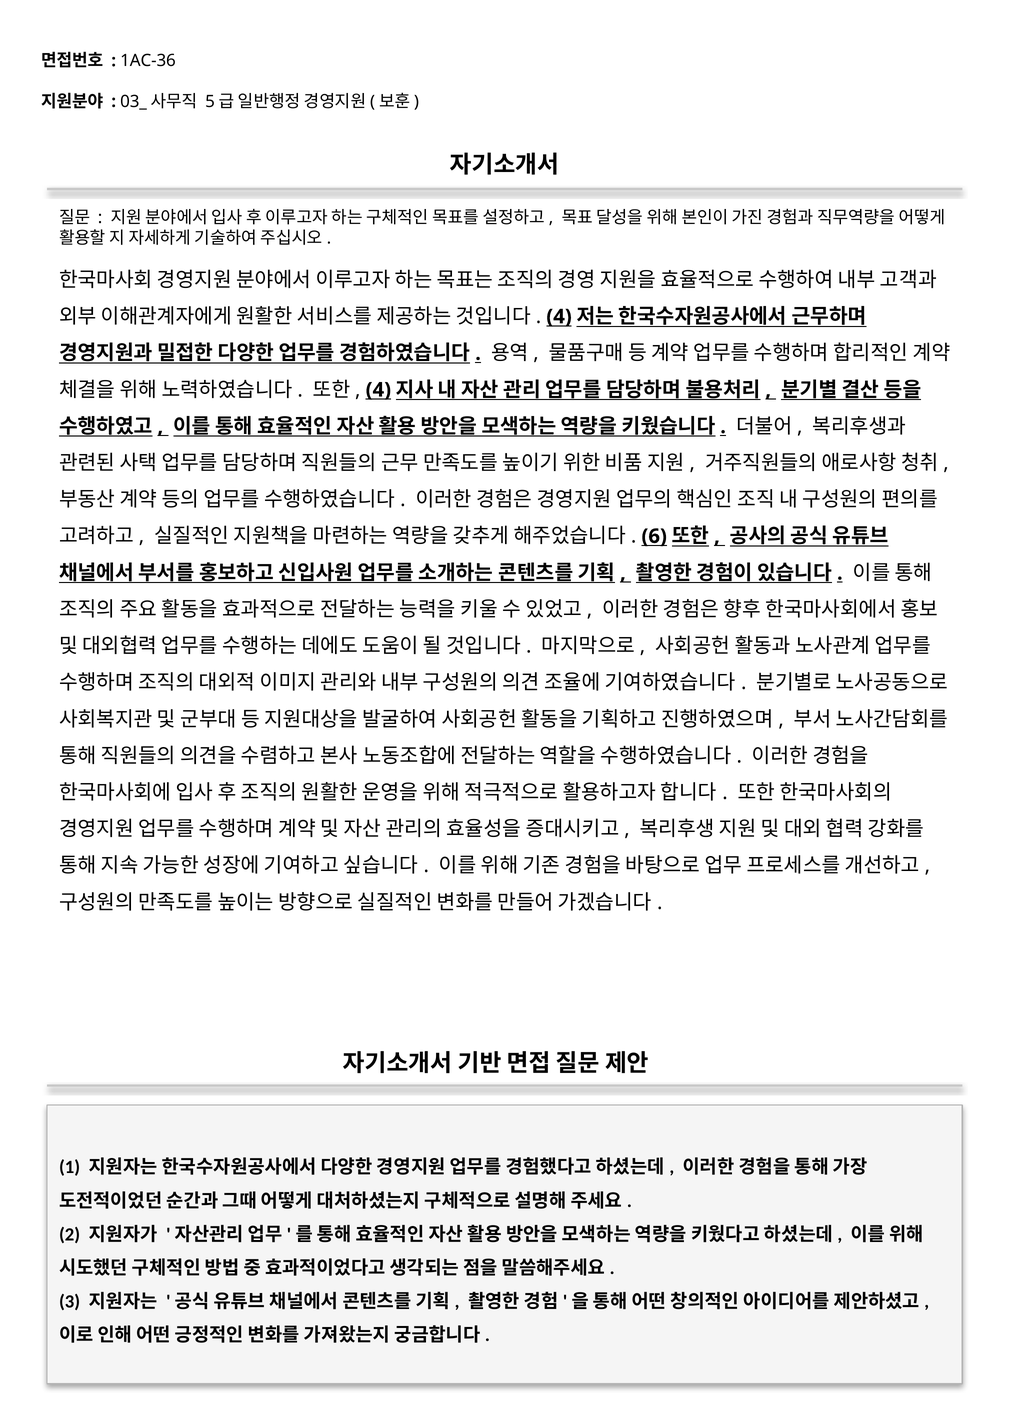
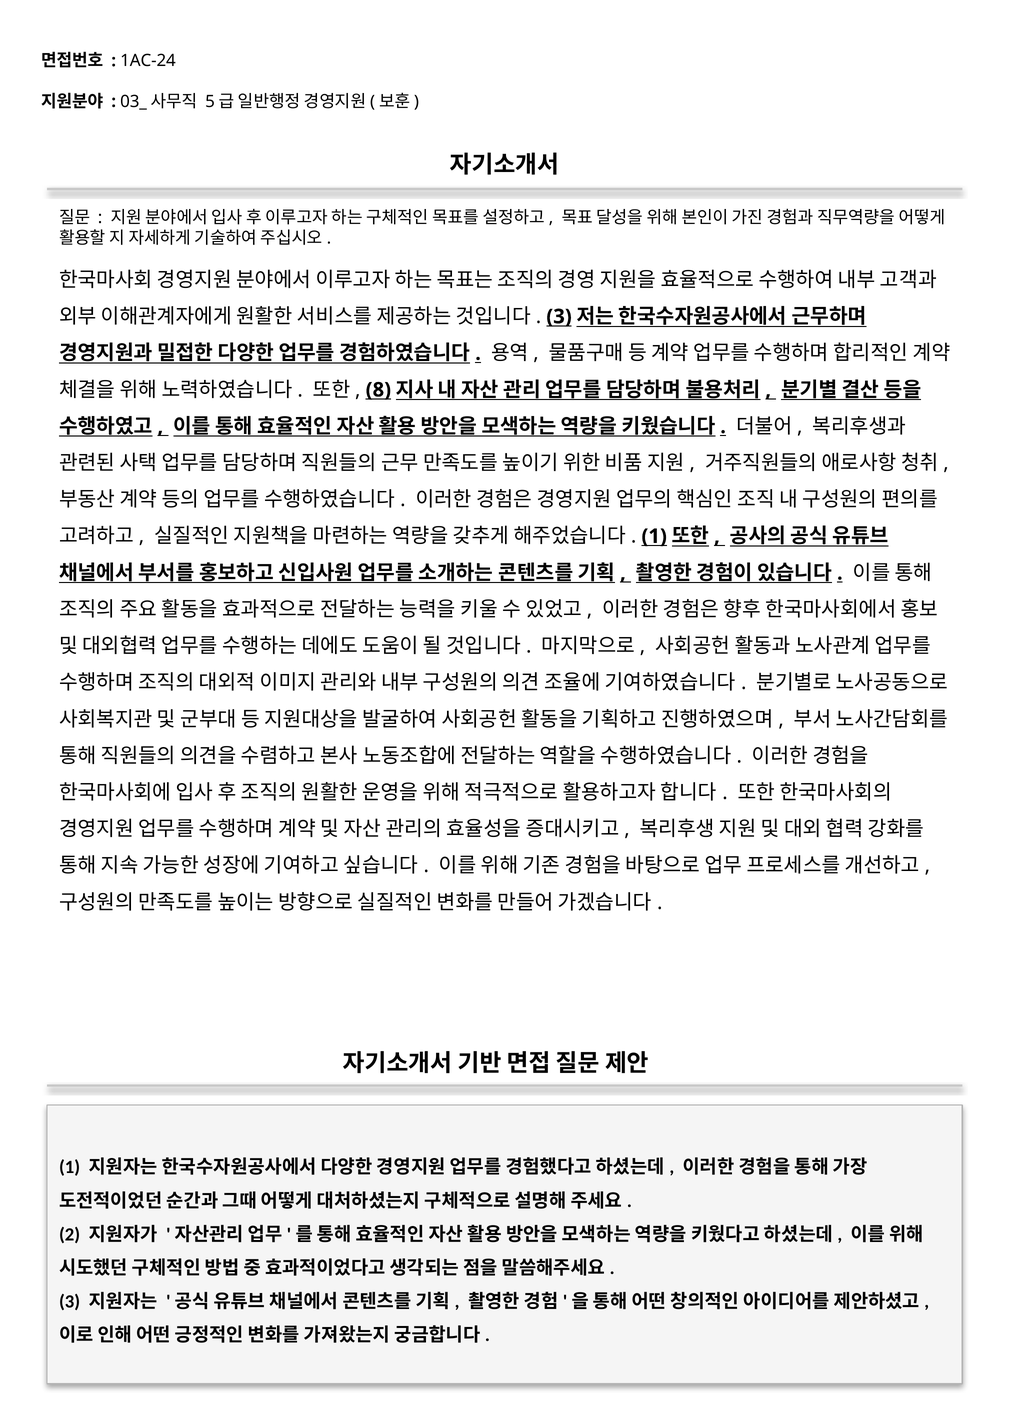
1AC-36: 1AC-36 -> 1AC-24
4 at (559, 317): 4 -> 3
4 at (378, 390): 4 -> 8
6 at (654, 536): 6 -> 1
